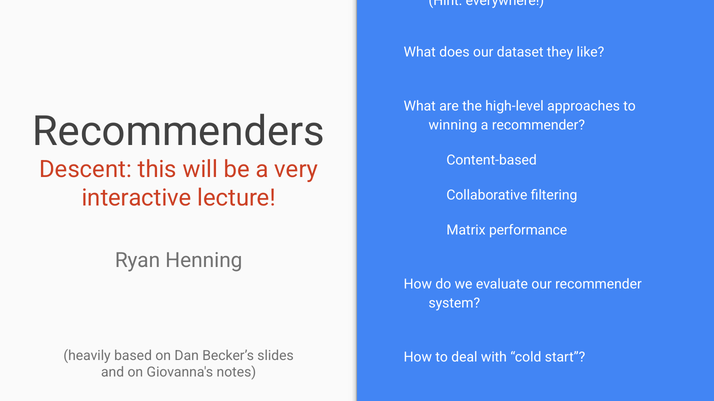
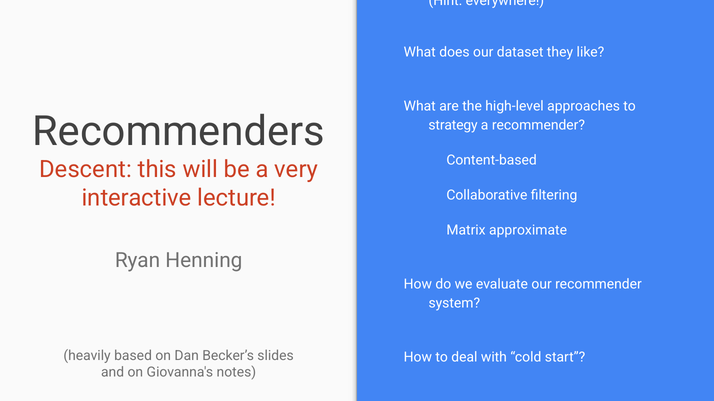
winning: winning -> strategy
Matrix performance: performance -> approximate
